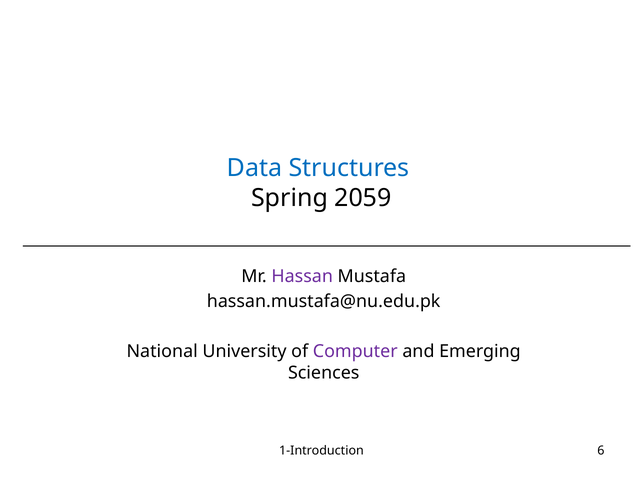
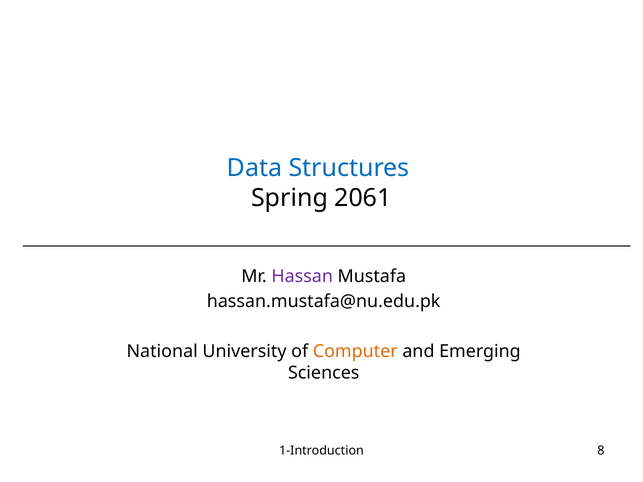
2059: 2059 -> 2061
Computer colour: purple -> orange
6: 6 -> 8
